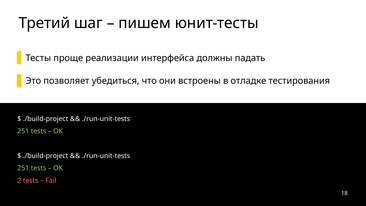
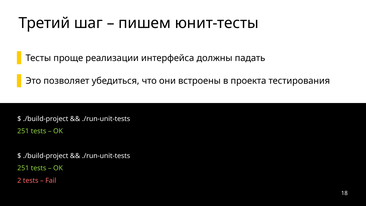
отладке: отладке -> проекта
